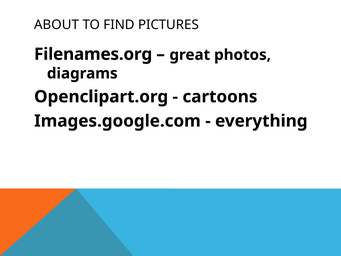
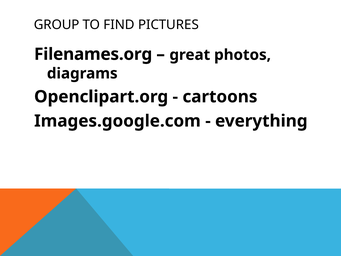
ABOUT: ABOUT -> GROUP
